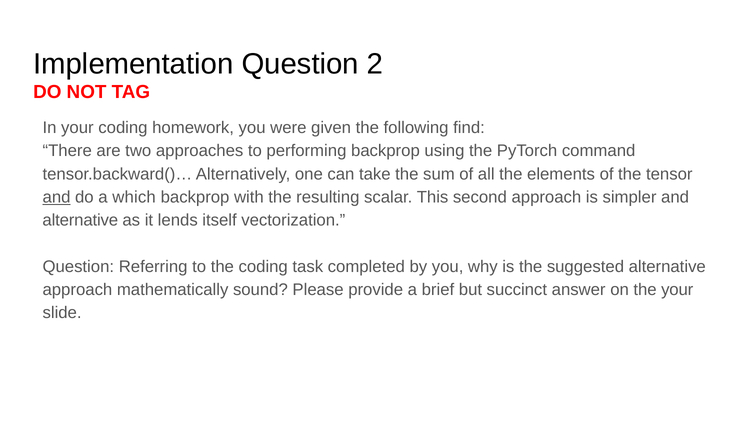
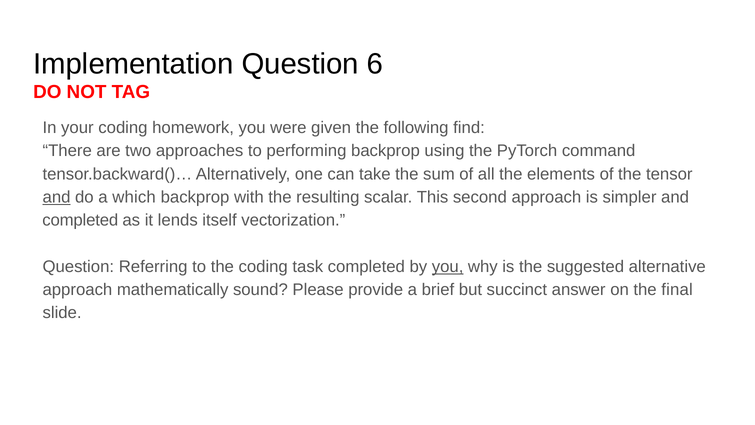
2: 2 -> 6
alternative at (80, 220): alternative -> completed
you at (448, 266) underline: none -> present
the your: your -> final
